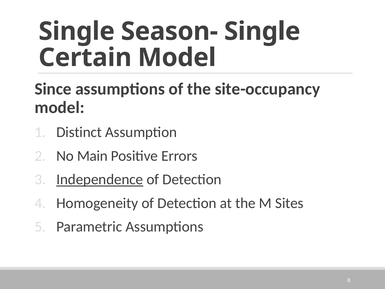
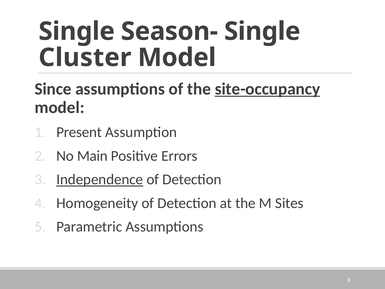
Certain: Certain -> Cluster
site-occupancy underline: none -> present
Distinct: Distinct -> Present
